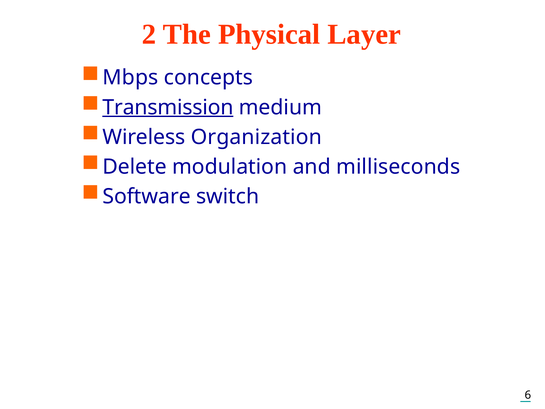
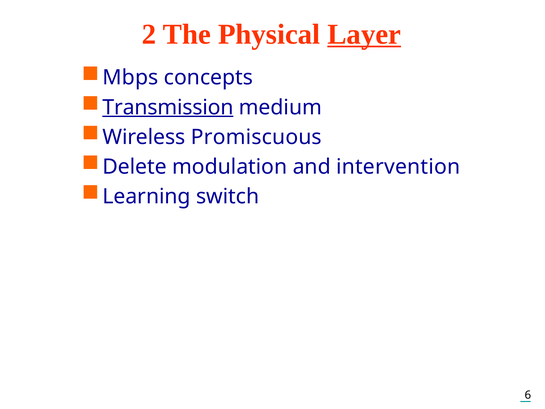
Layer underline: none -> present
Organization: Organization -> Promiscuous
milliseconds: milliseconds -> intervention
Software: Software -> Learning
